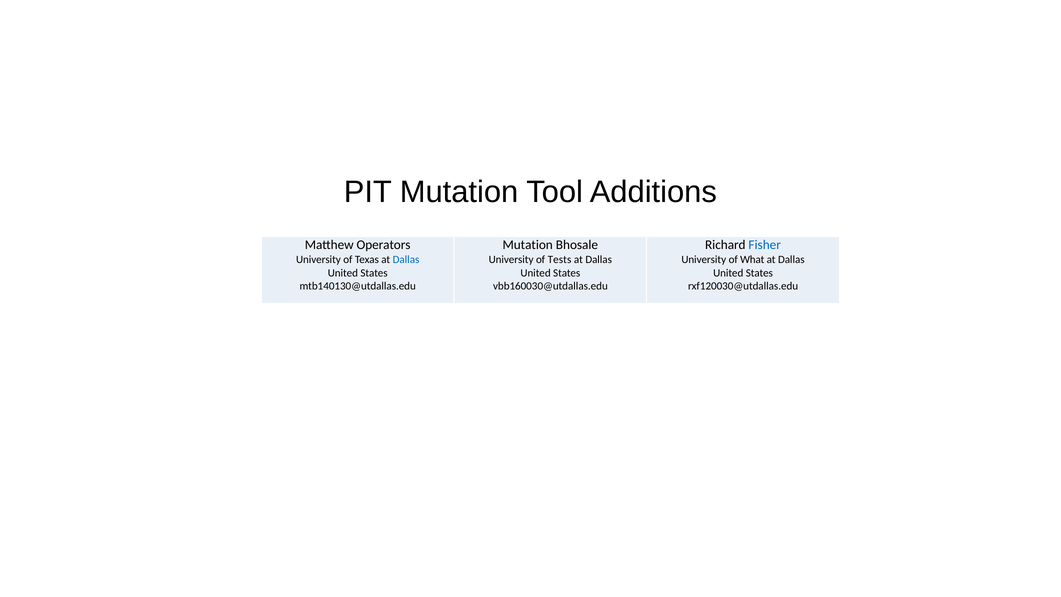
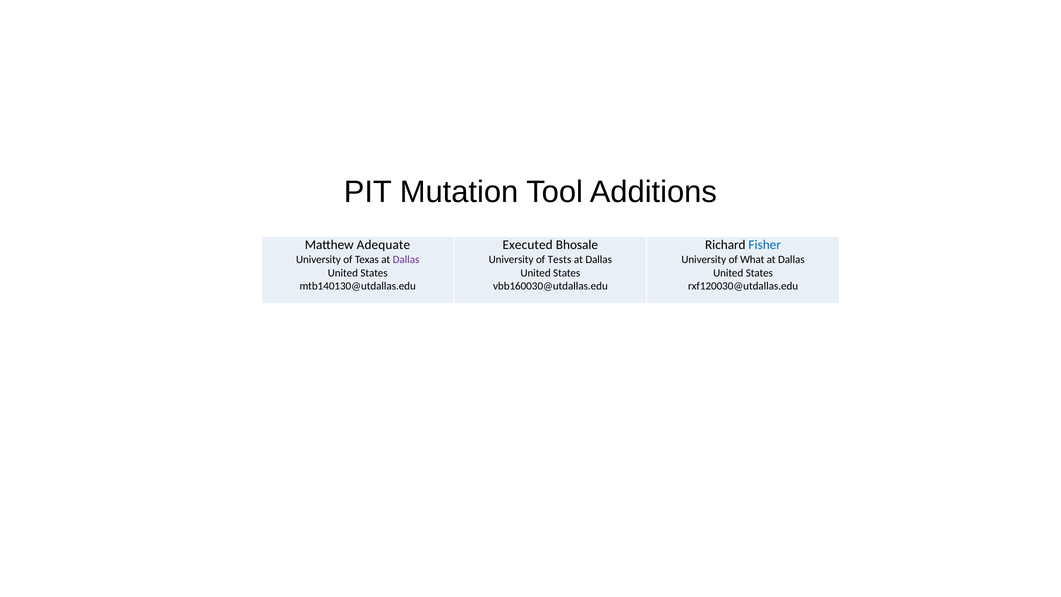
Operators: Operators -> Adequate
Mutation at (528, 245): Mutation -> Executed
Dallas at (406, 259) colour: blue -> purple
